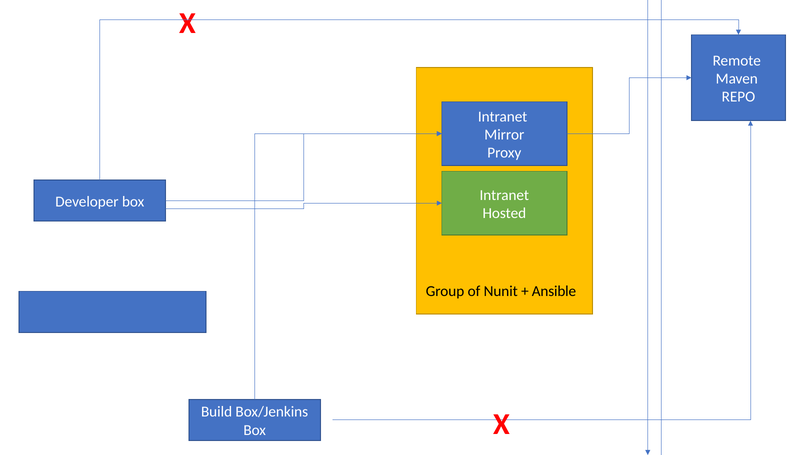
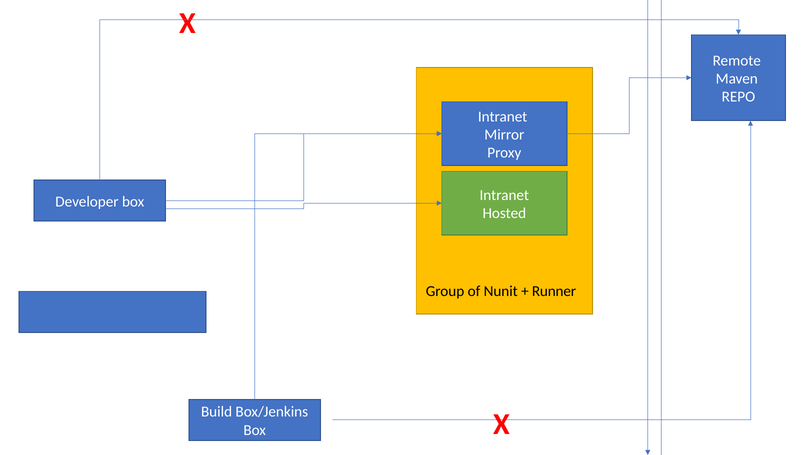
Ansible: Ansible -> Runner
